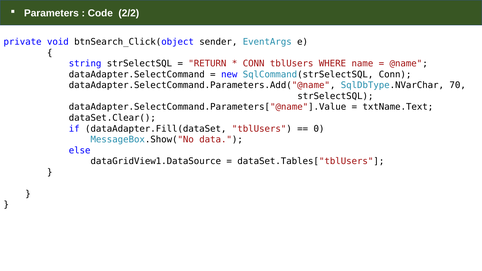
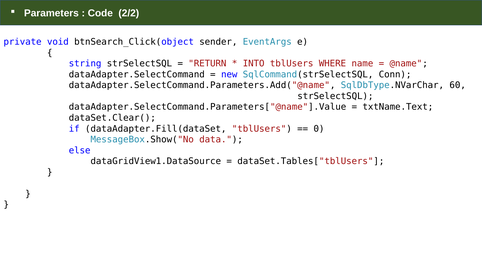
CONN at (254, 64): CONN -> INTO
70: 70 -> 60
